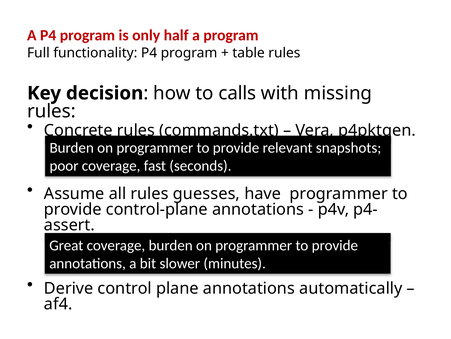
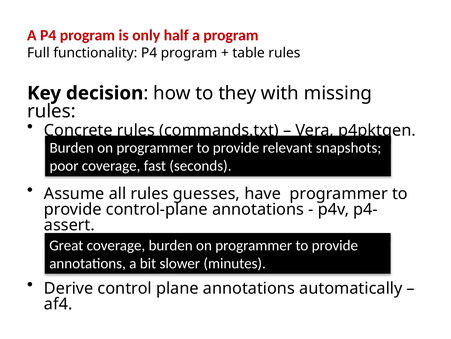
calls: calls -> they
